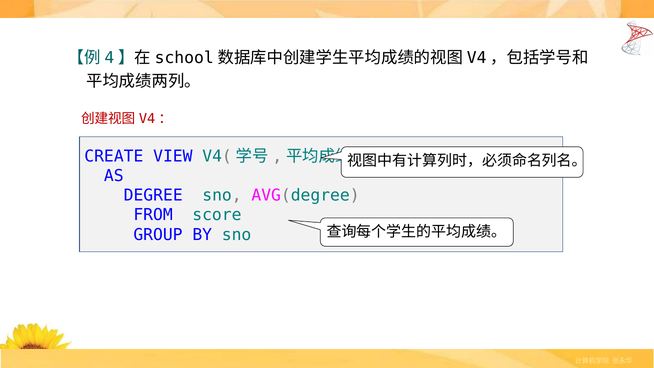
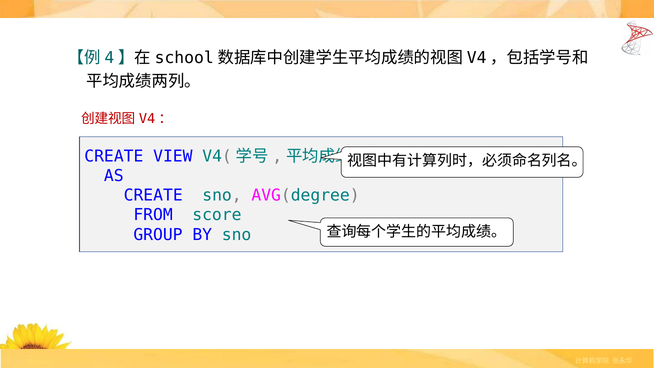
DEGREE at (153, 195): DEGREE -> CREATE
